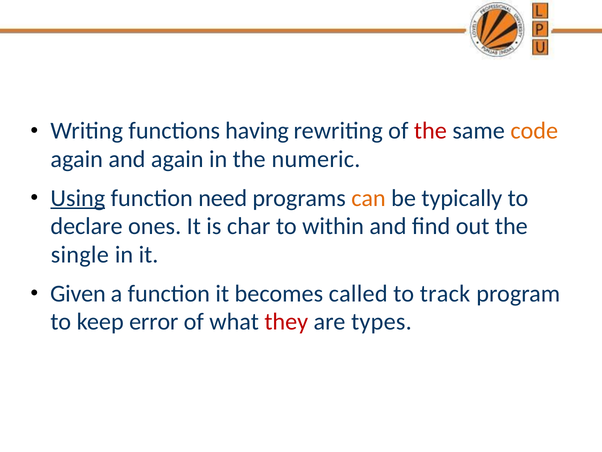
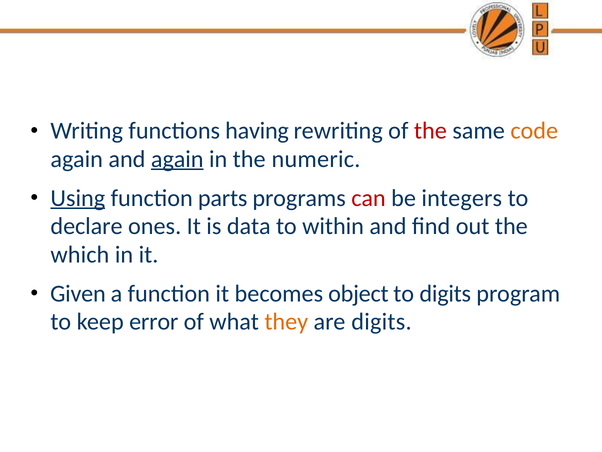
again at (177, 159) underline: none -> present
need: need -> parts
can colour: orange -> red
typically: typically -> integers
char: char -> data
single: single -> which
called: called -> object
to track: track -> digits
they colour: red -> orange
are types: types -> digits
